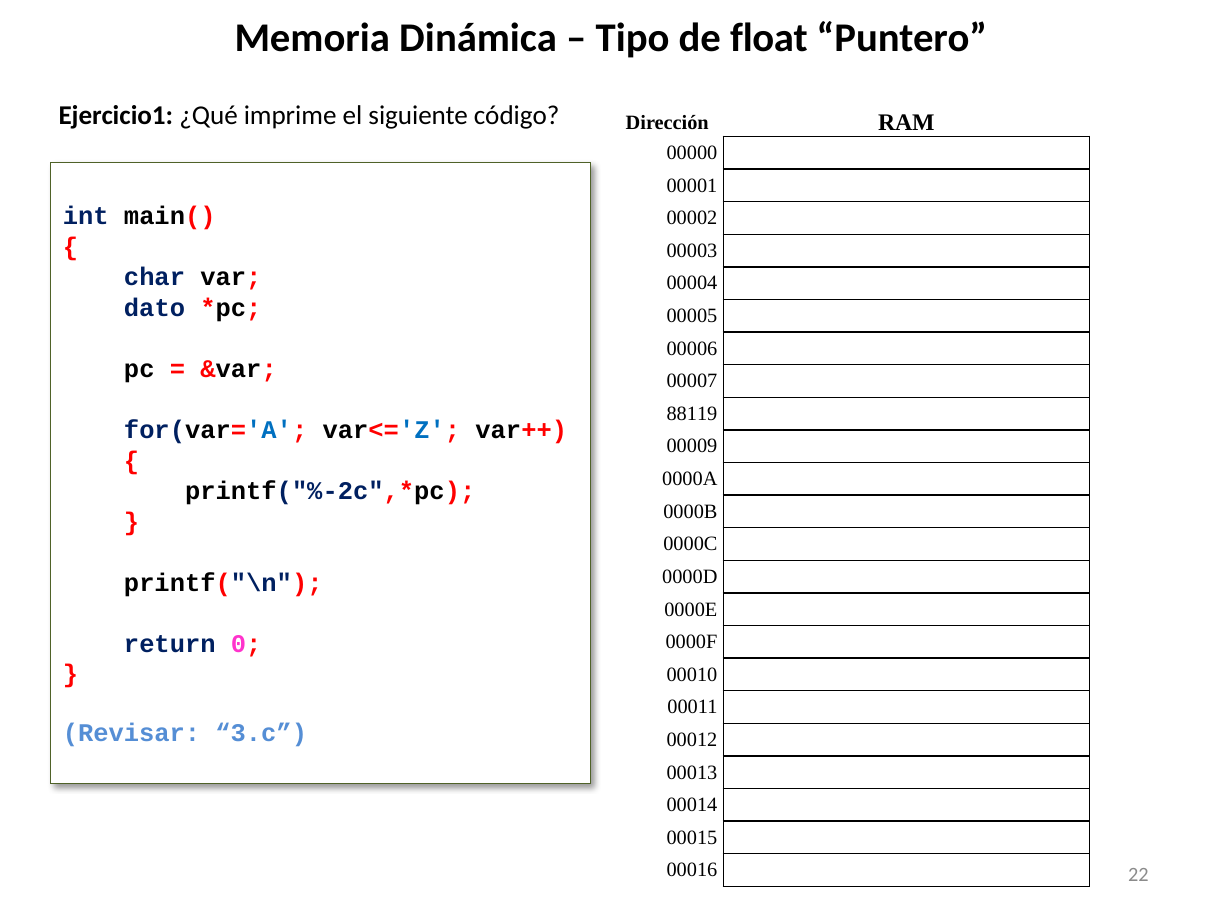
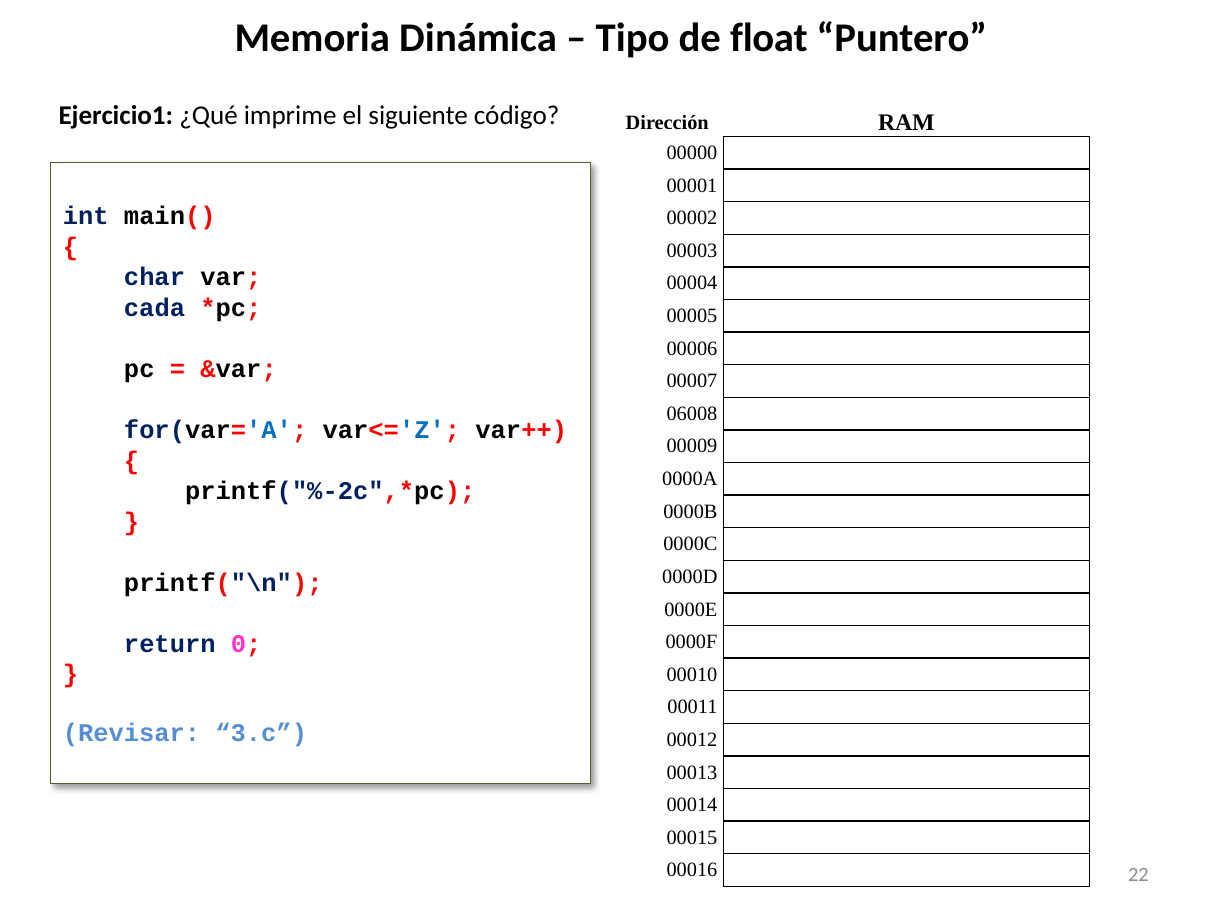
dato: dato -> cada
88119: 88119 -> 06008
